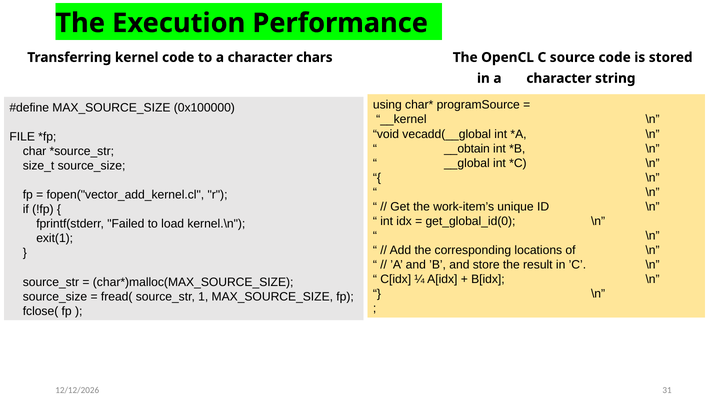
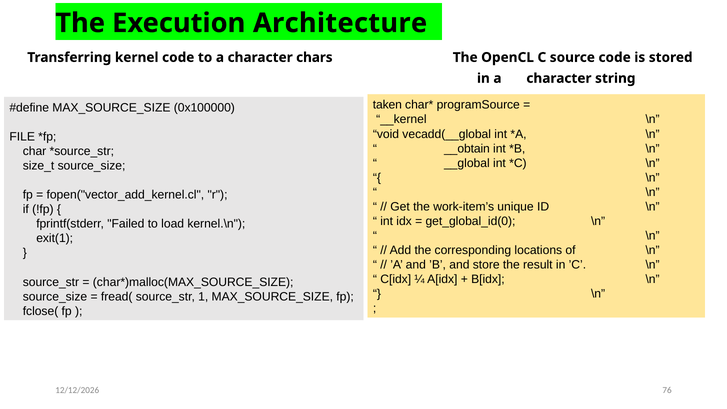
Performance: Performance -> Architecture
using: using -> taken
31: 31 -> 76
